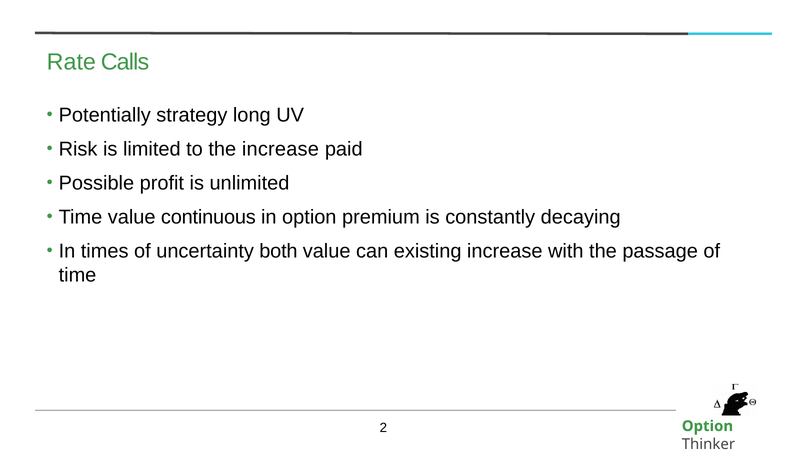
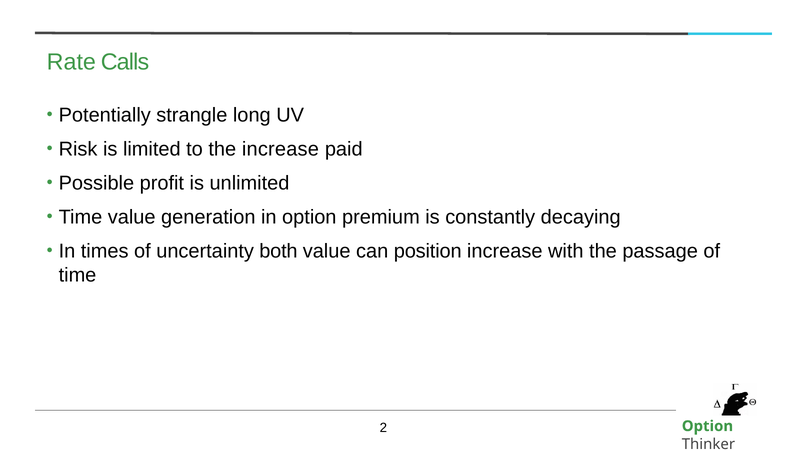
strategy: strategy -> strangle
continuous: continuous -> generation
existing: existing -> position
